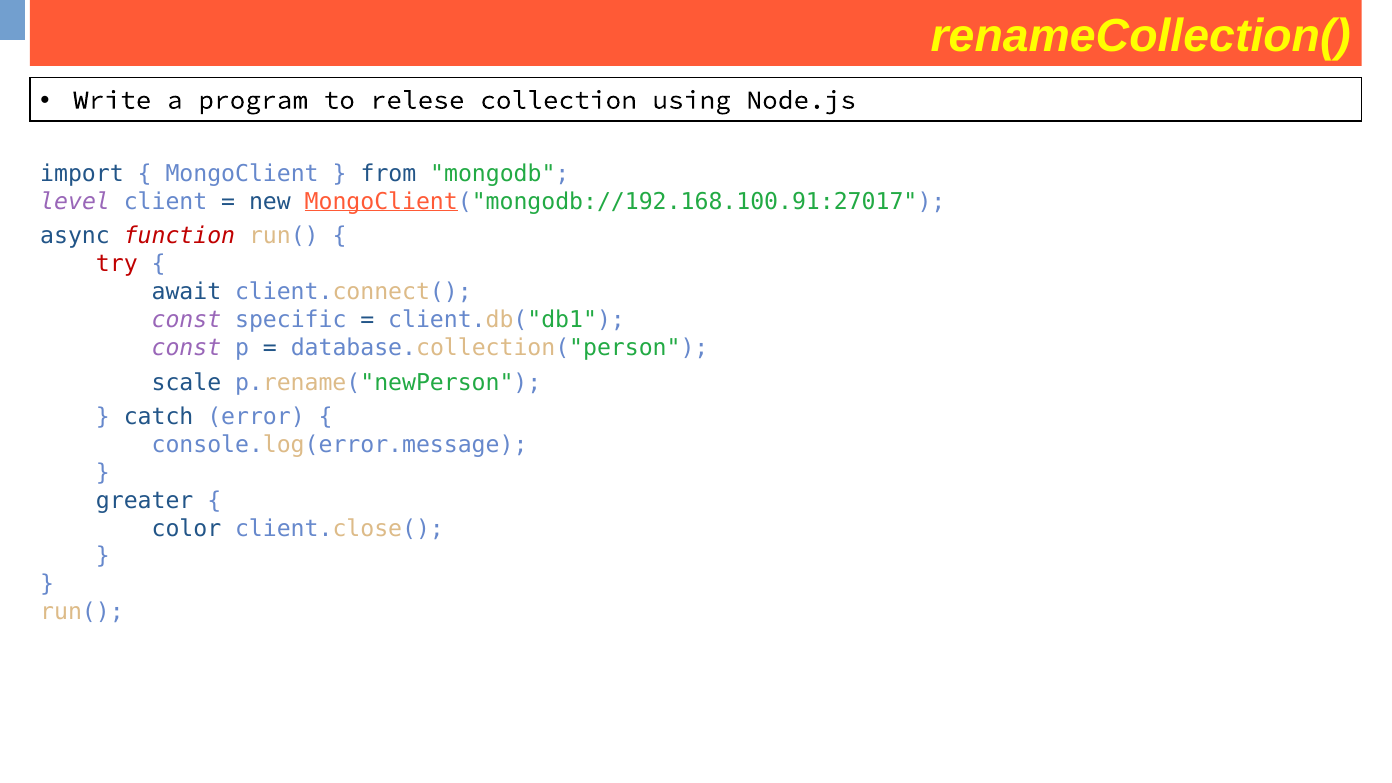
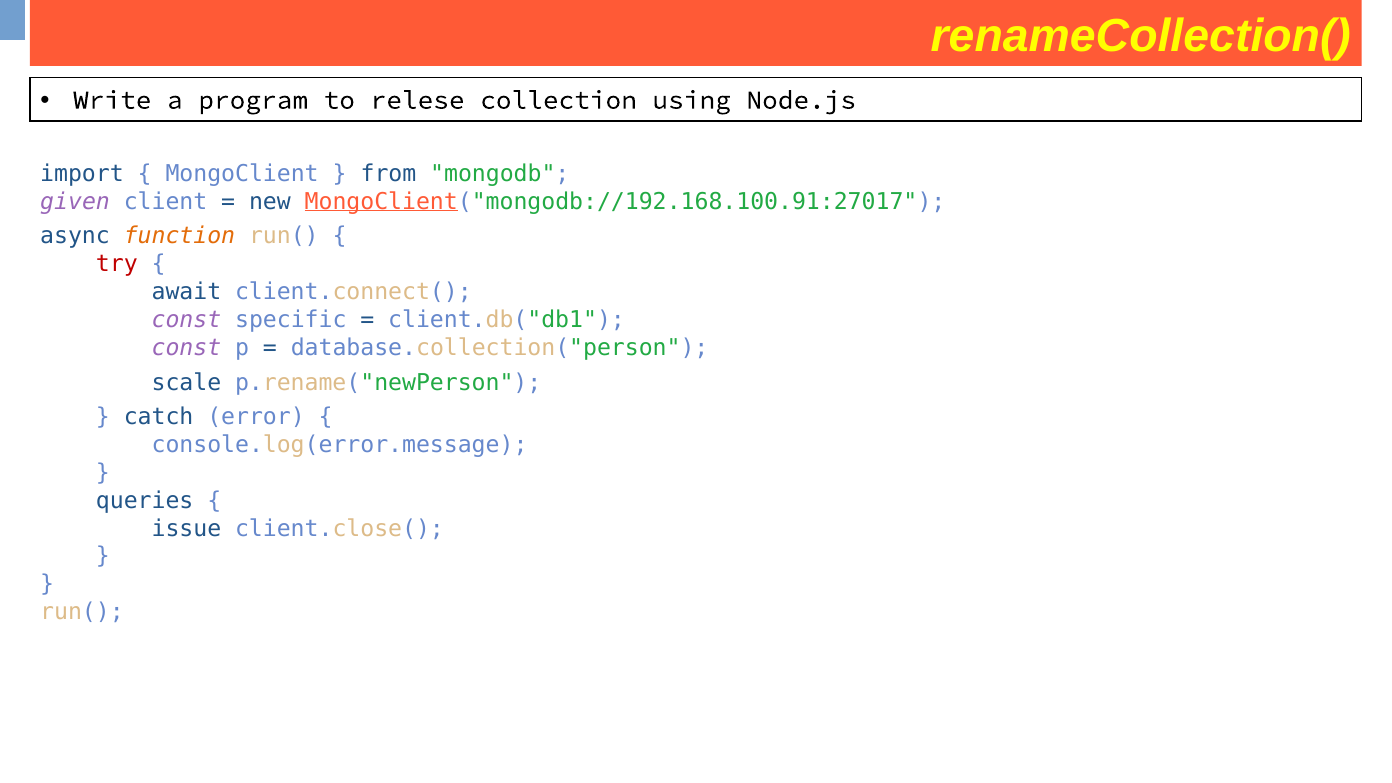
level: level -> given
function colour: red -> orange
greater: greater -> queries
color: color -> issue
